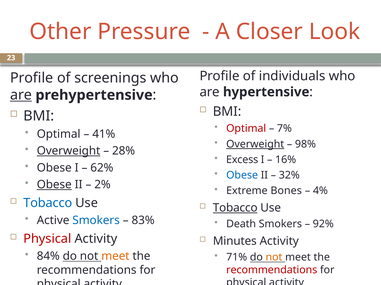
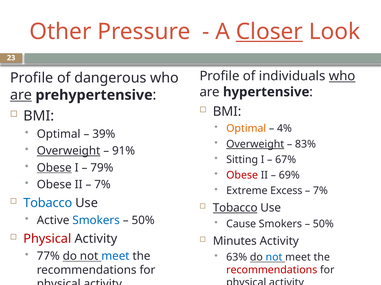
Closer underline: none -> present
who at (342, 76) underline: none -> present
screenings: screenings -> dangerous
Optimal at (246, 129) colour: red -> orange
7%: 7% -> 4%
41%: 41% -> 39%
98%: 98% -> 83%
28%: 28% -> 91%
Excess: Excess -> Sitting
16%: 16% -> 67%
Obese at (54, 168) underline: none -> present
62%: 62% -> 79%
Obese at (242, 176) colour: blue -> red
32%: 32% -> 69%
Obese at (54, 185) underline: present -> none
2% at (102, 185): 2% -> 7%
Bones: Bones -> Excess
4% at (320, 191): 4% -> 7%
83% at (143, 221): 83% -> 50%
Death: Death -> Cause
92% at (323, 225): 92% -> 50%
84%: 84% -> 77%
meet at (115, 257) colour: orange -> blue
71%: 71% -> 63%
not at (274, 258) colour: orange -> blue
